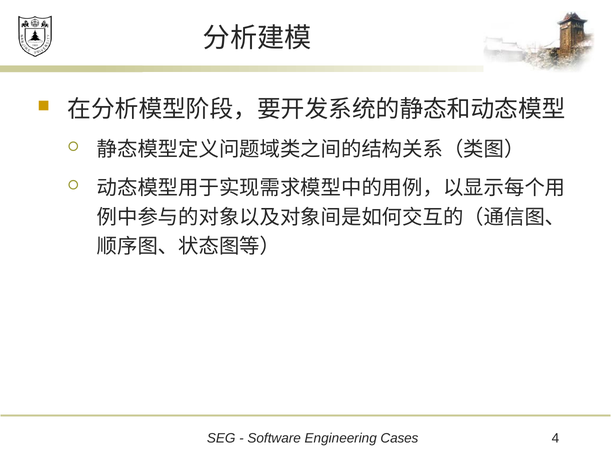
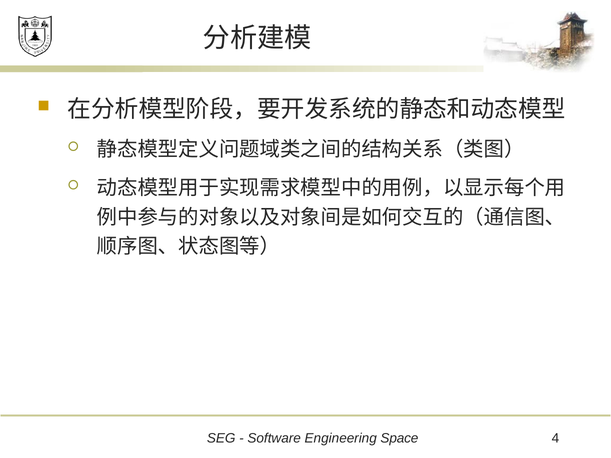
Cases: Cases -> Space
